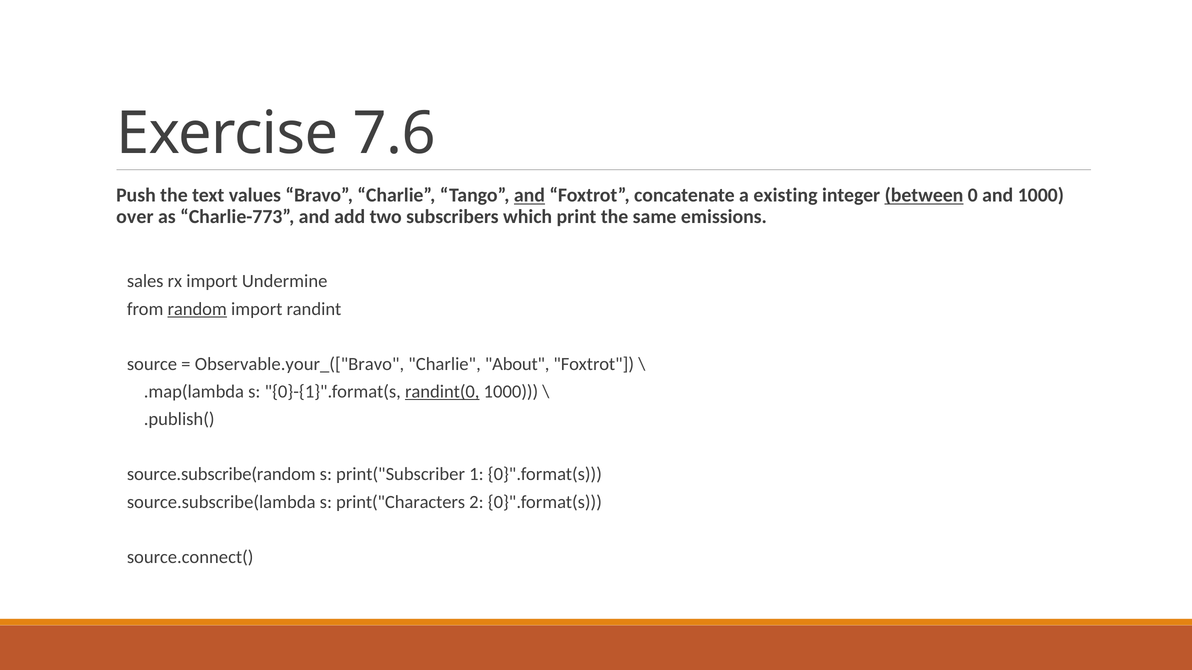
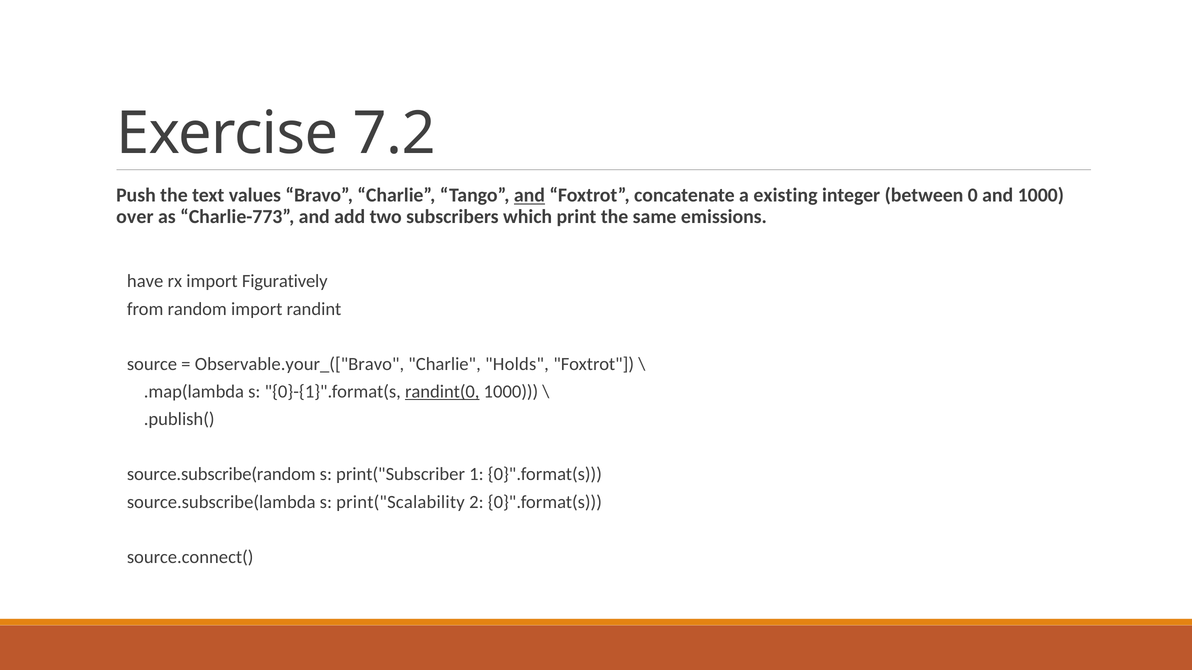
7.6: 7.6 -> 7.2
between underline: present -> none
sales: sales -> have
Undermine: Undermine -> Figuratively
random underline: present -> none
About: About -> Holds
print("Characters: print("Characters -> print("Scalability
